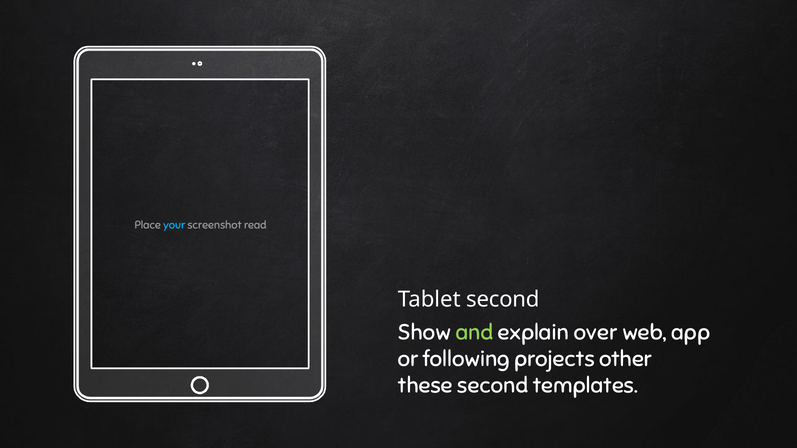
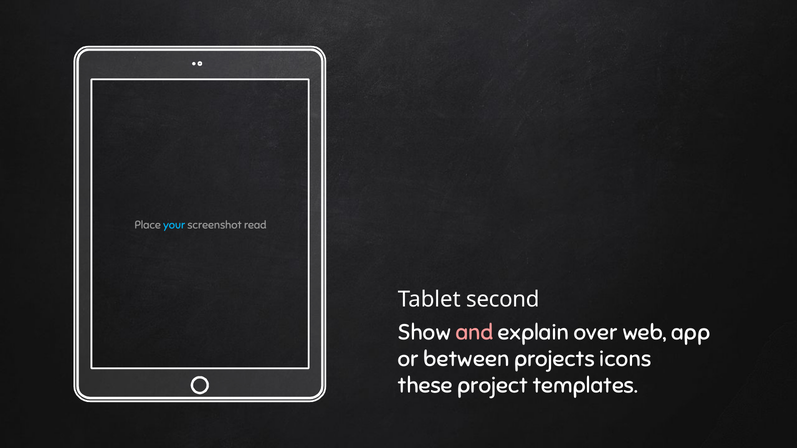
and colour: light green -> pink
following: following -> between
other: other -> icons
these second: second -> project
